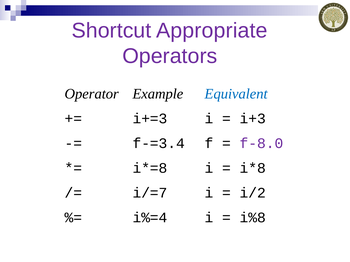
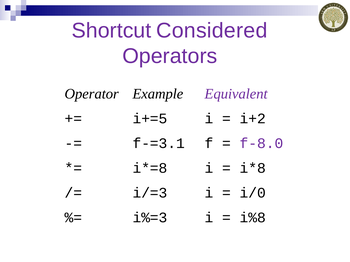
Appropriate: Appropriate -> Considered
Equivalent colour: blue -> purple
i+=3: i+=3 -> i+=5
i+3: i+3 -> i+2
f-=3.4: f-=3.4 -> f-=3.1
i/=7: i/=7 -> i/=3
i/2: i/2 -> i/0
i%=4: i%=4 -> i%=3
